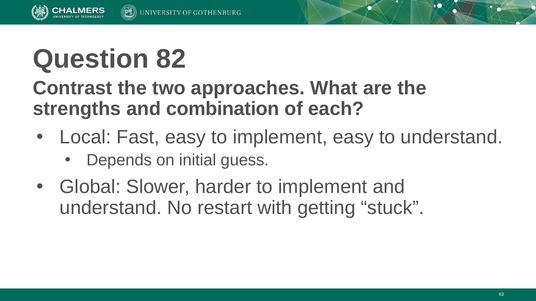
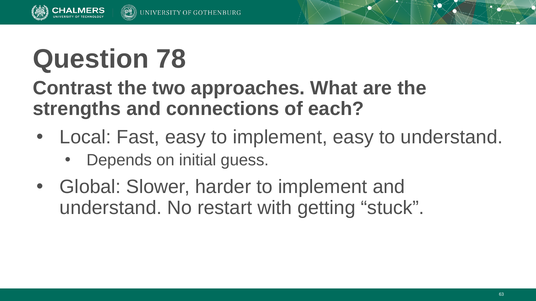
82: 82 -> 78
combination: combination -> connections
